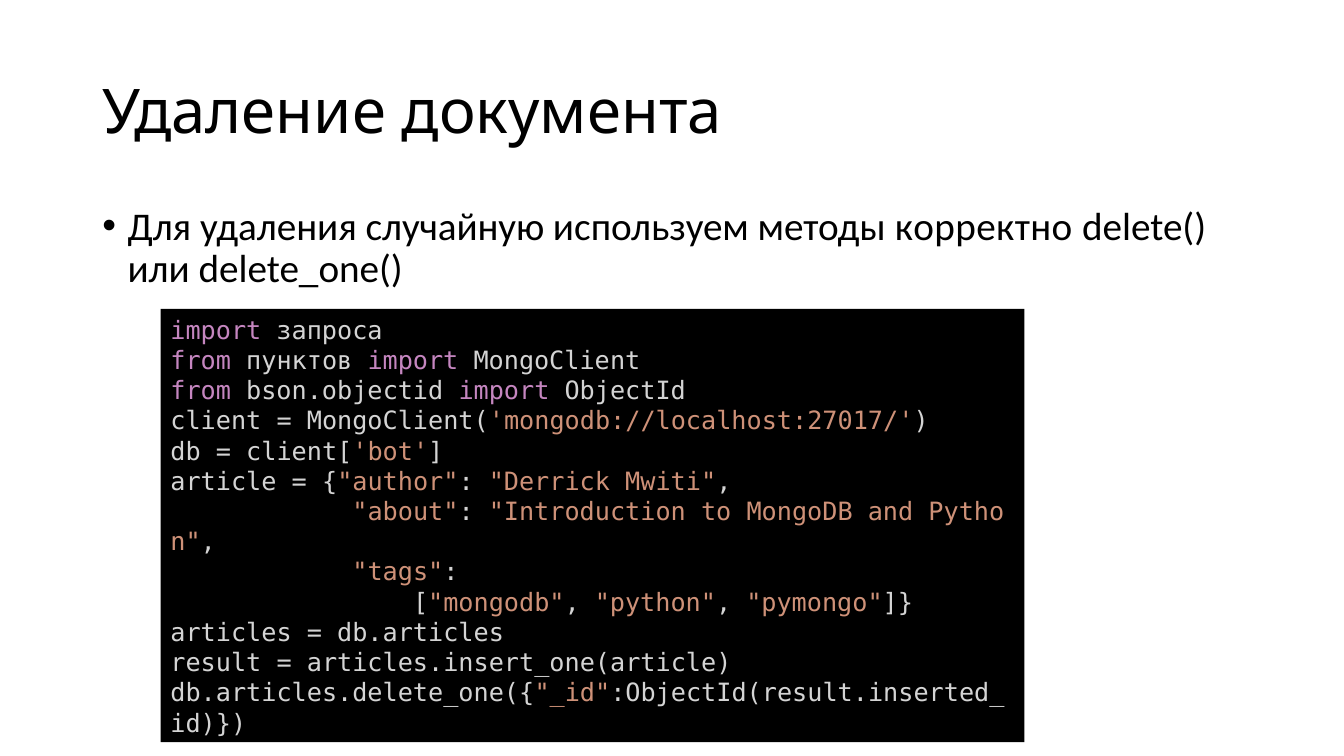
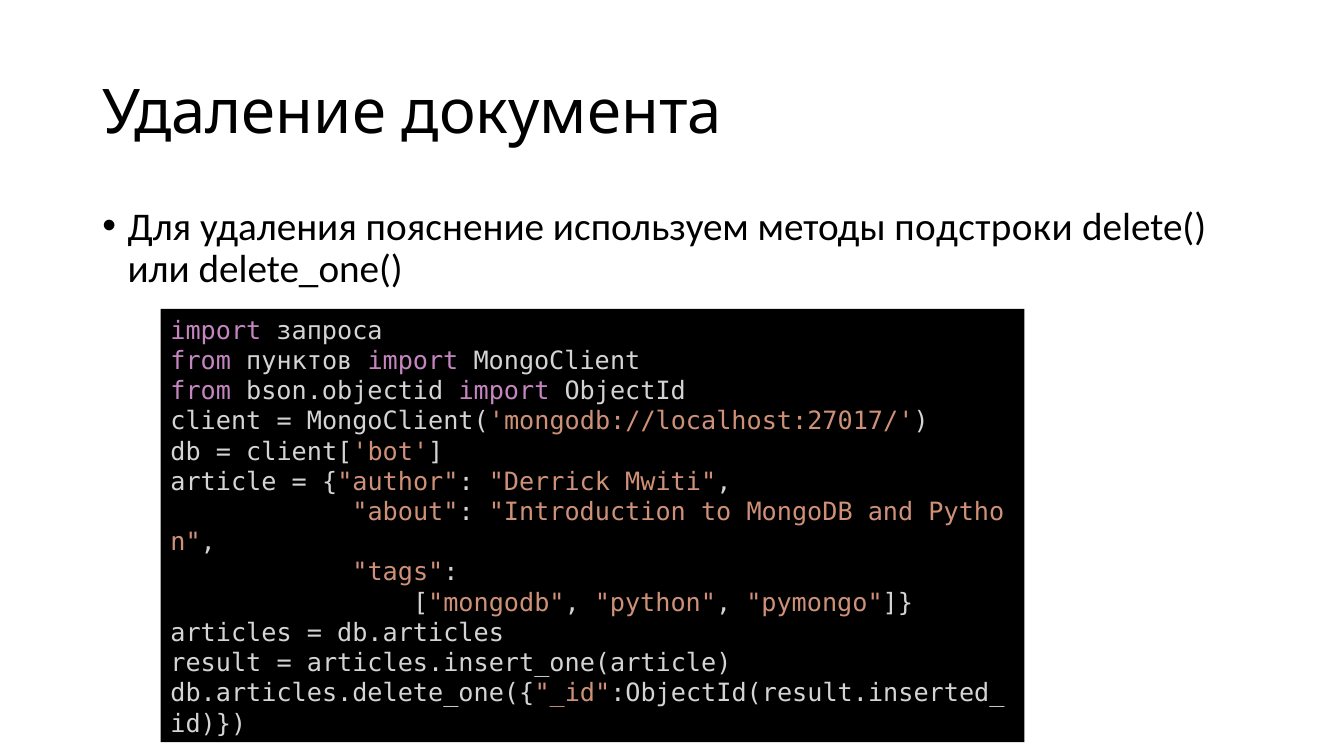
случайную: случайную -> пояснение
корректно: корректно -> подстроки
